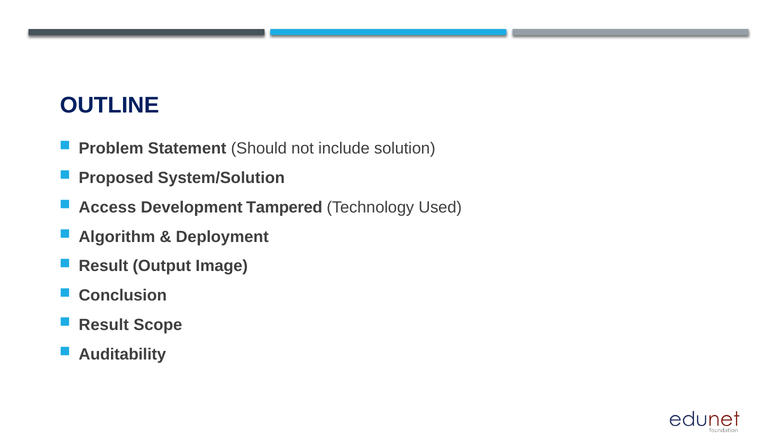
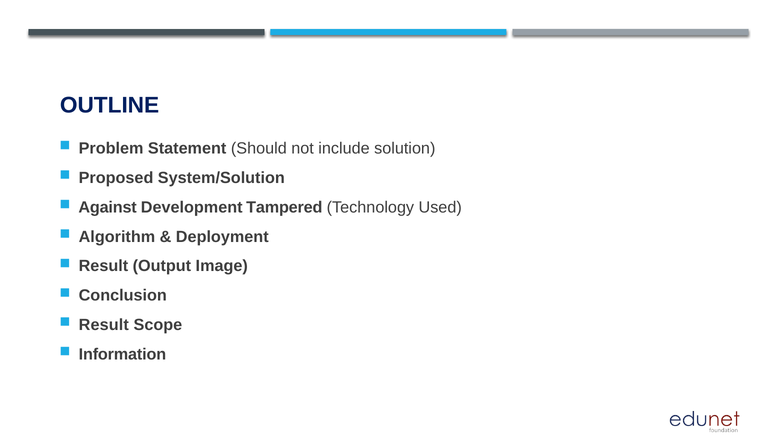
Access: Access -> Against
Auditability: Auditability -> Information
